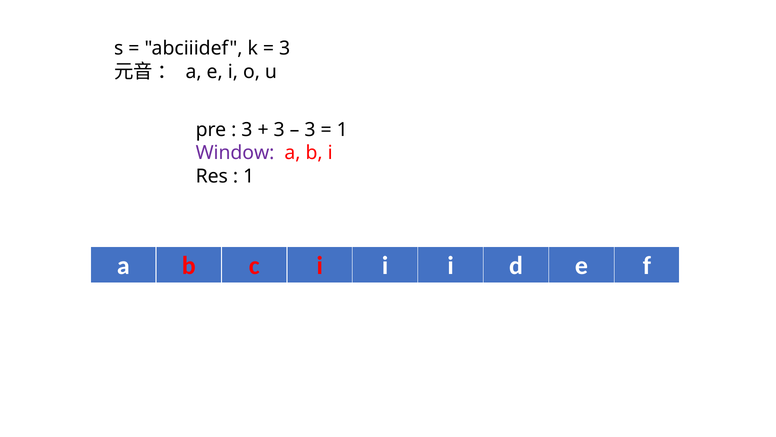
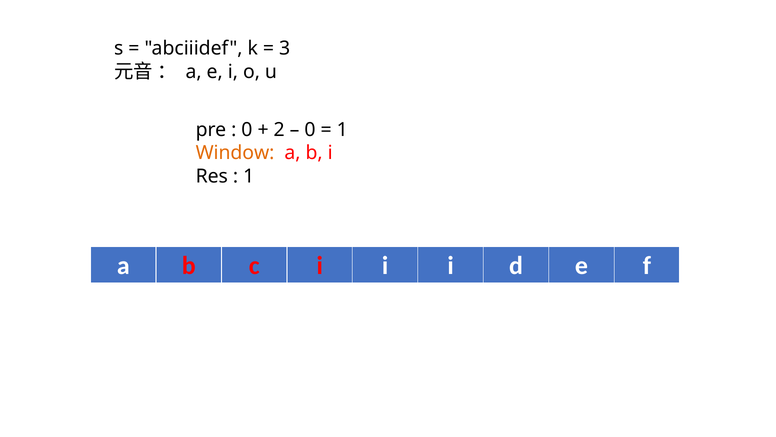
3 at (247, 130): 3 -> 0
3 at (279, 130): 3 -> 2
3 at (310, 130): 3 -> 0
Window colour: purple -> orange
